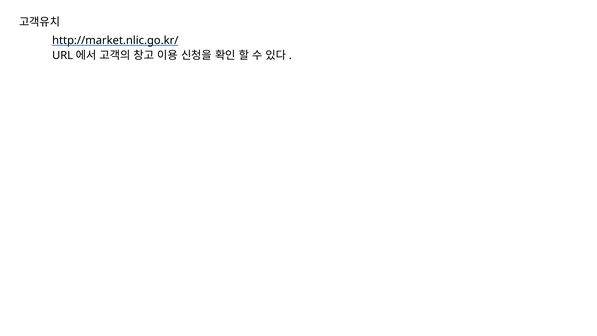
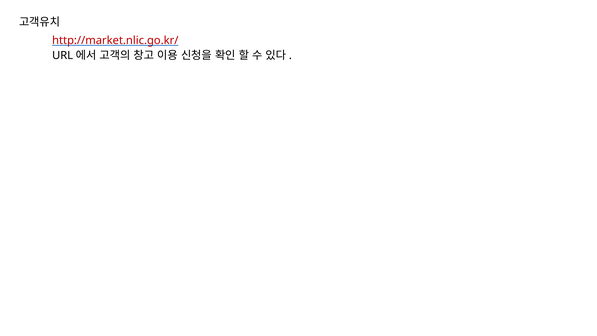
http://market.nlic.go.kr/ colour: black -> red
